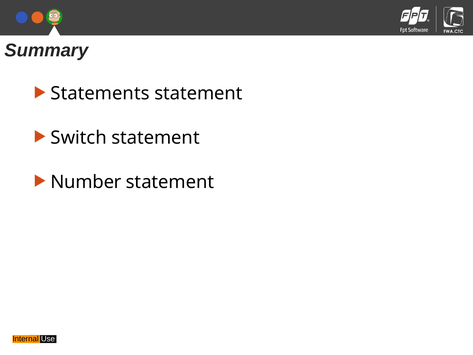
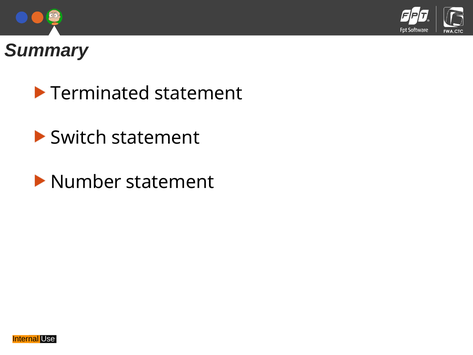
Statements: Statements -> Terminated
